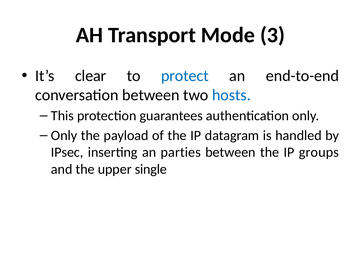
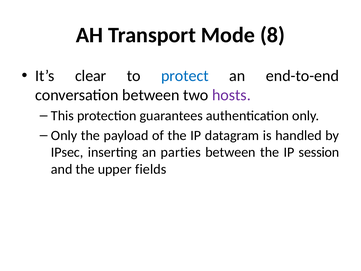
3: 3 -> 8
hosts colour: blue -> purple
groups: groups -> session
single: single -> fields
